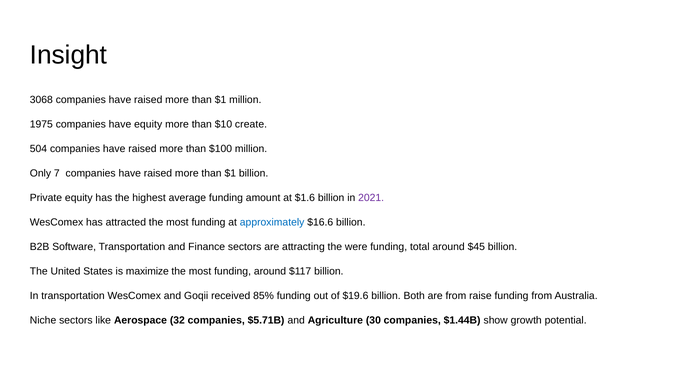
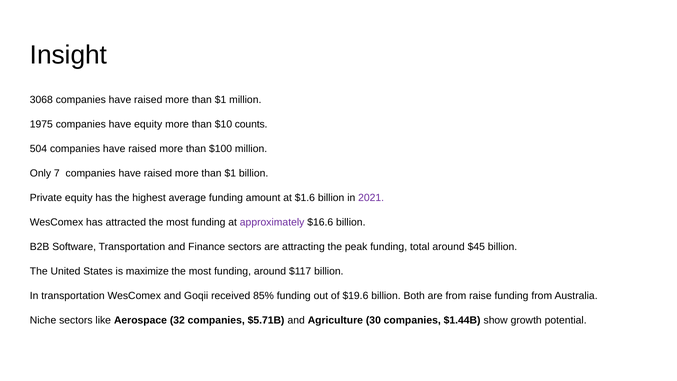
create: create -> counts
approximately colour: blue -> purple
were: were -> peak
